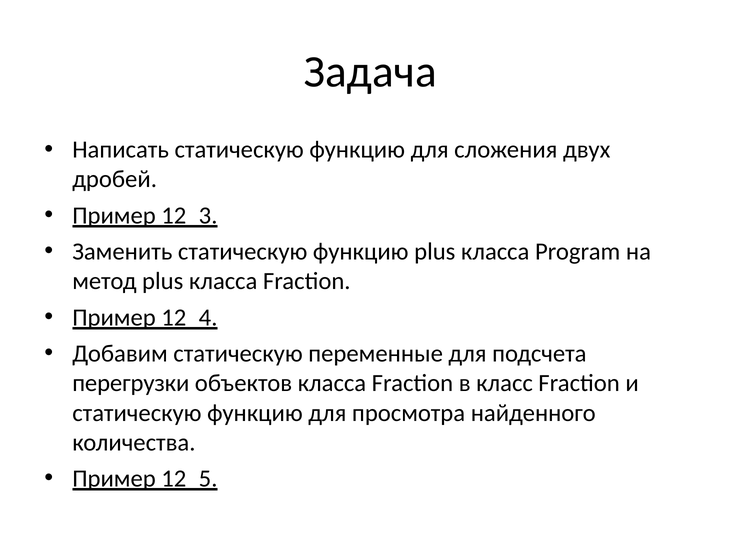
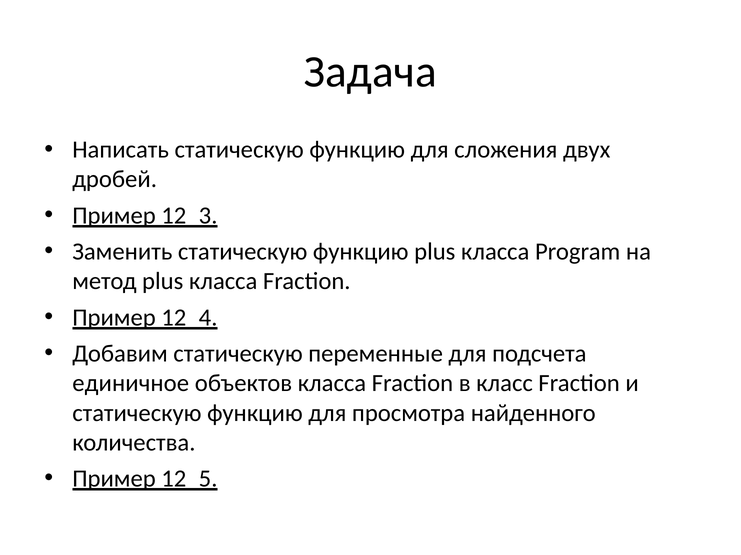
перегрузки: перегрузки -> единичное
